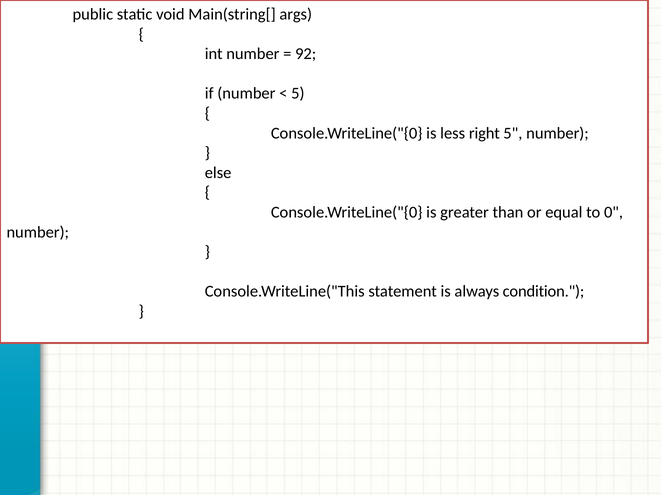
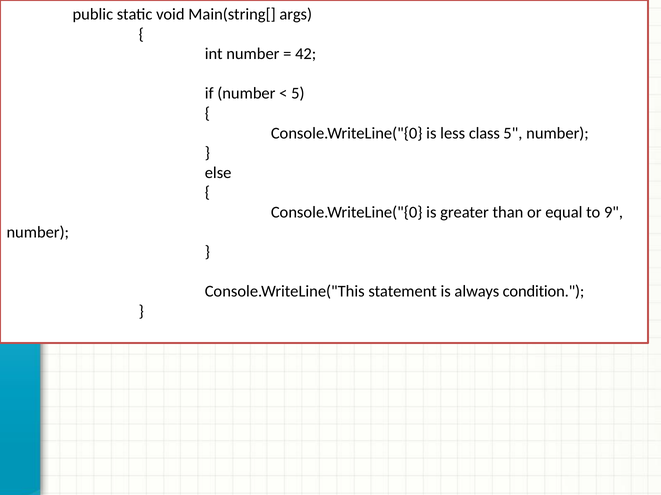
92: 92 -> 42
right: right -> class
0: 0 -> 9
